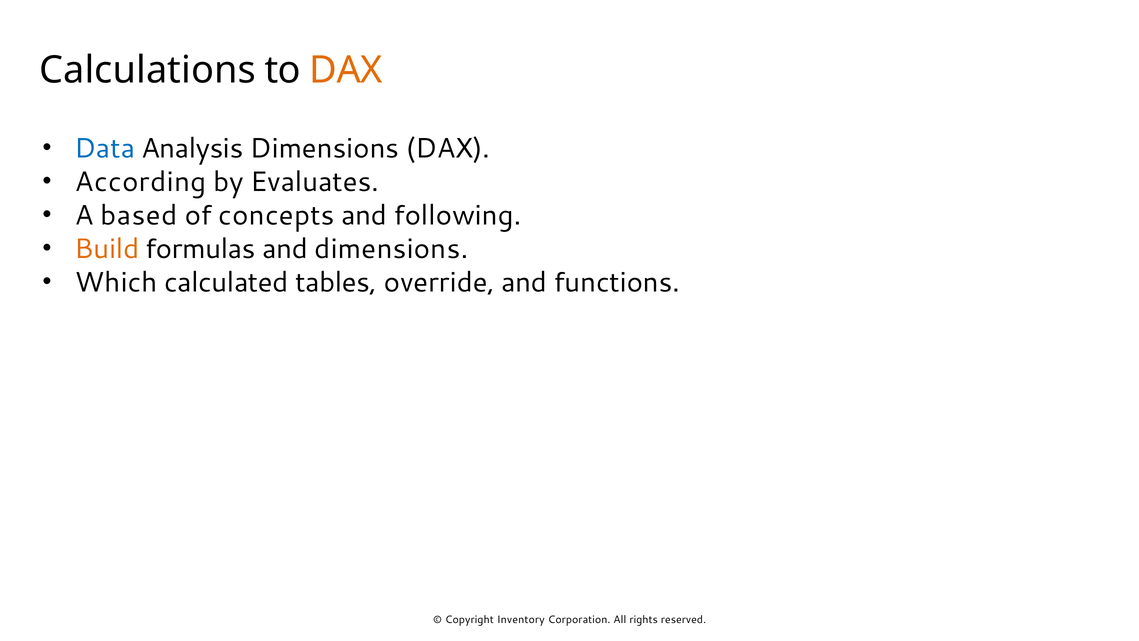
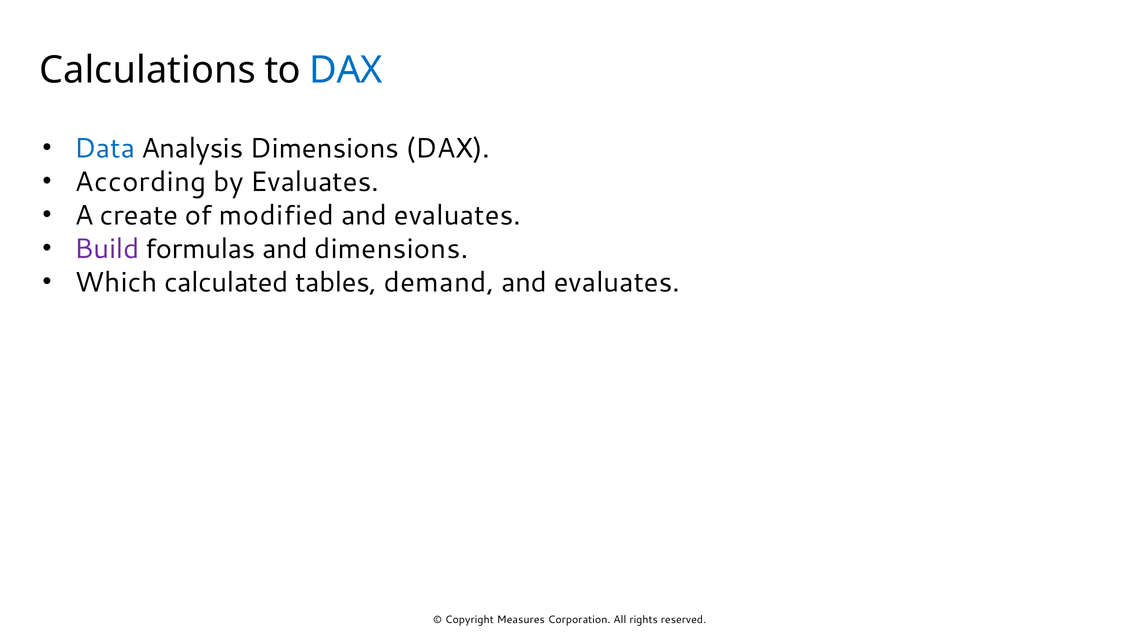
DAX at (346, 70) colour: orange -> blue
based: based -> create
concepts: concepts -> modified
following at (457, 215): following -> evaluates
Build colour: orange -> purple
override: override -> demand
functions at (617, 282): functions -> evaluates
Inventory: Inventory -> Measures
